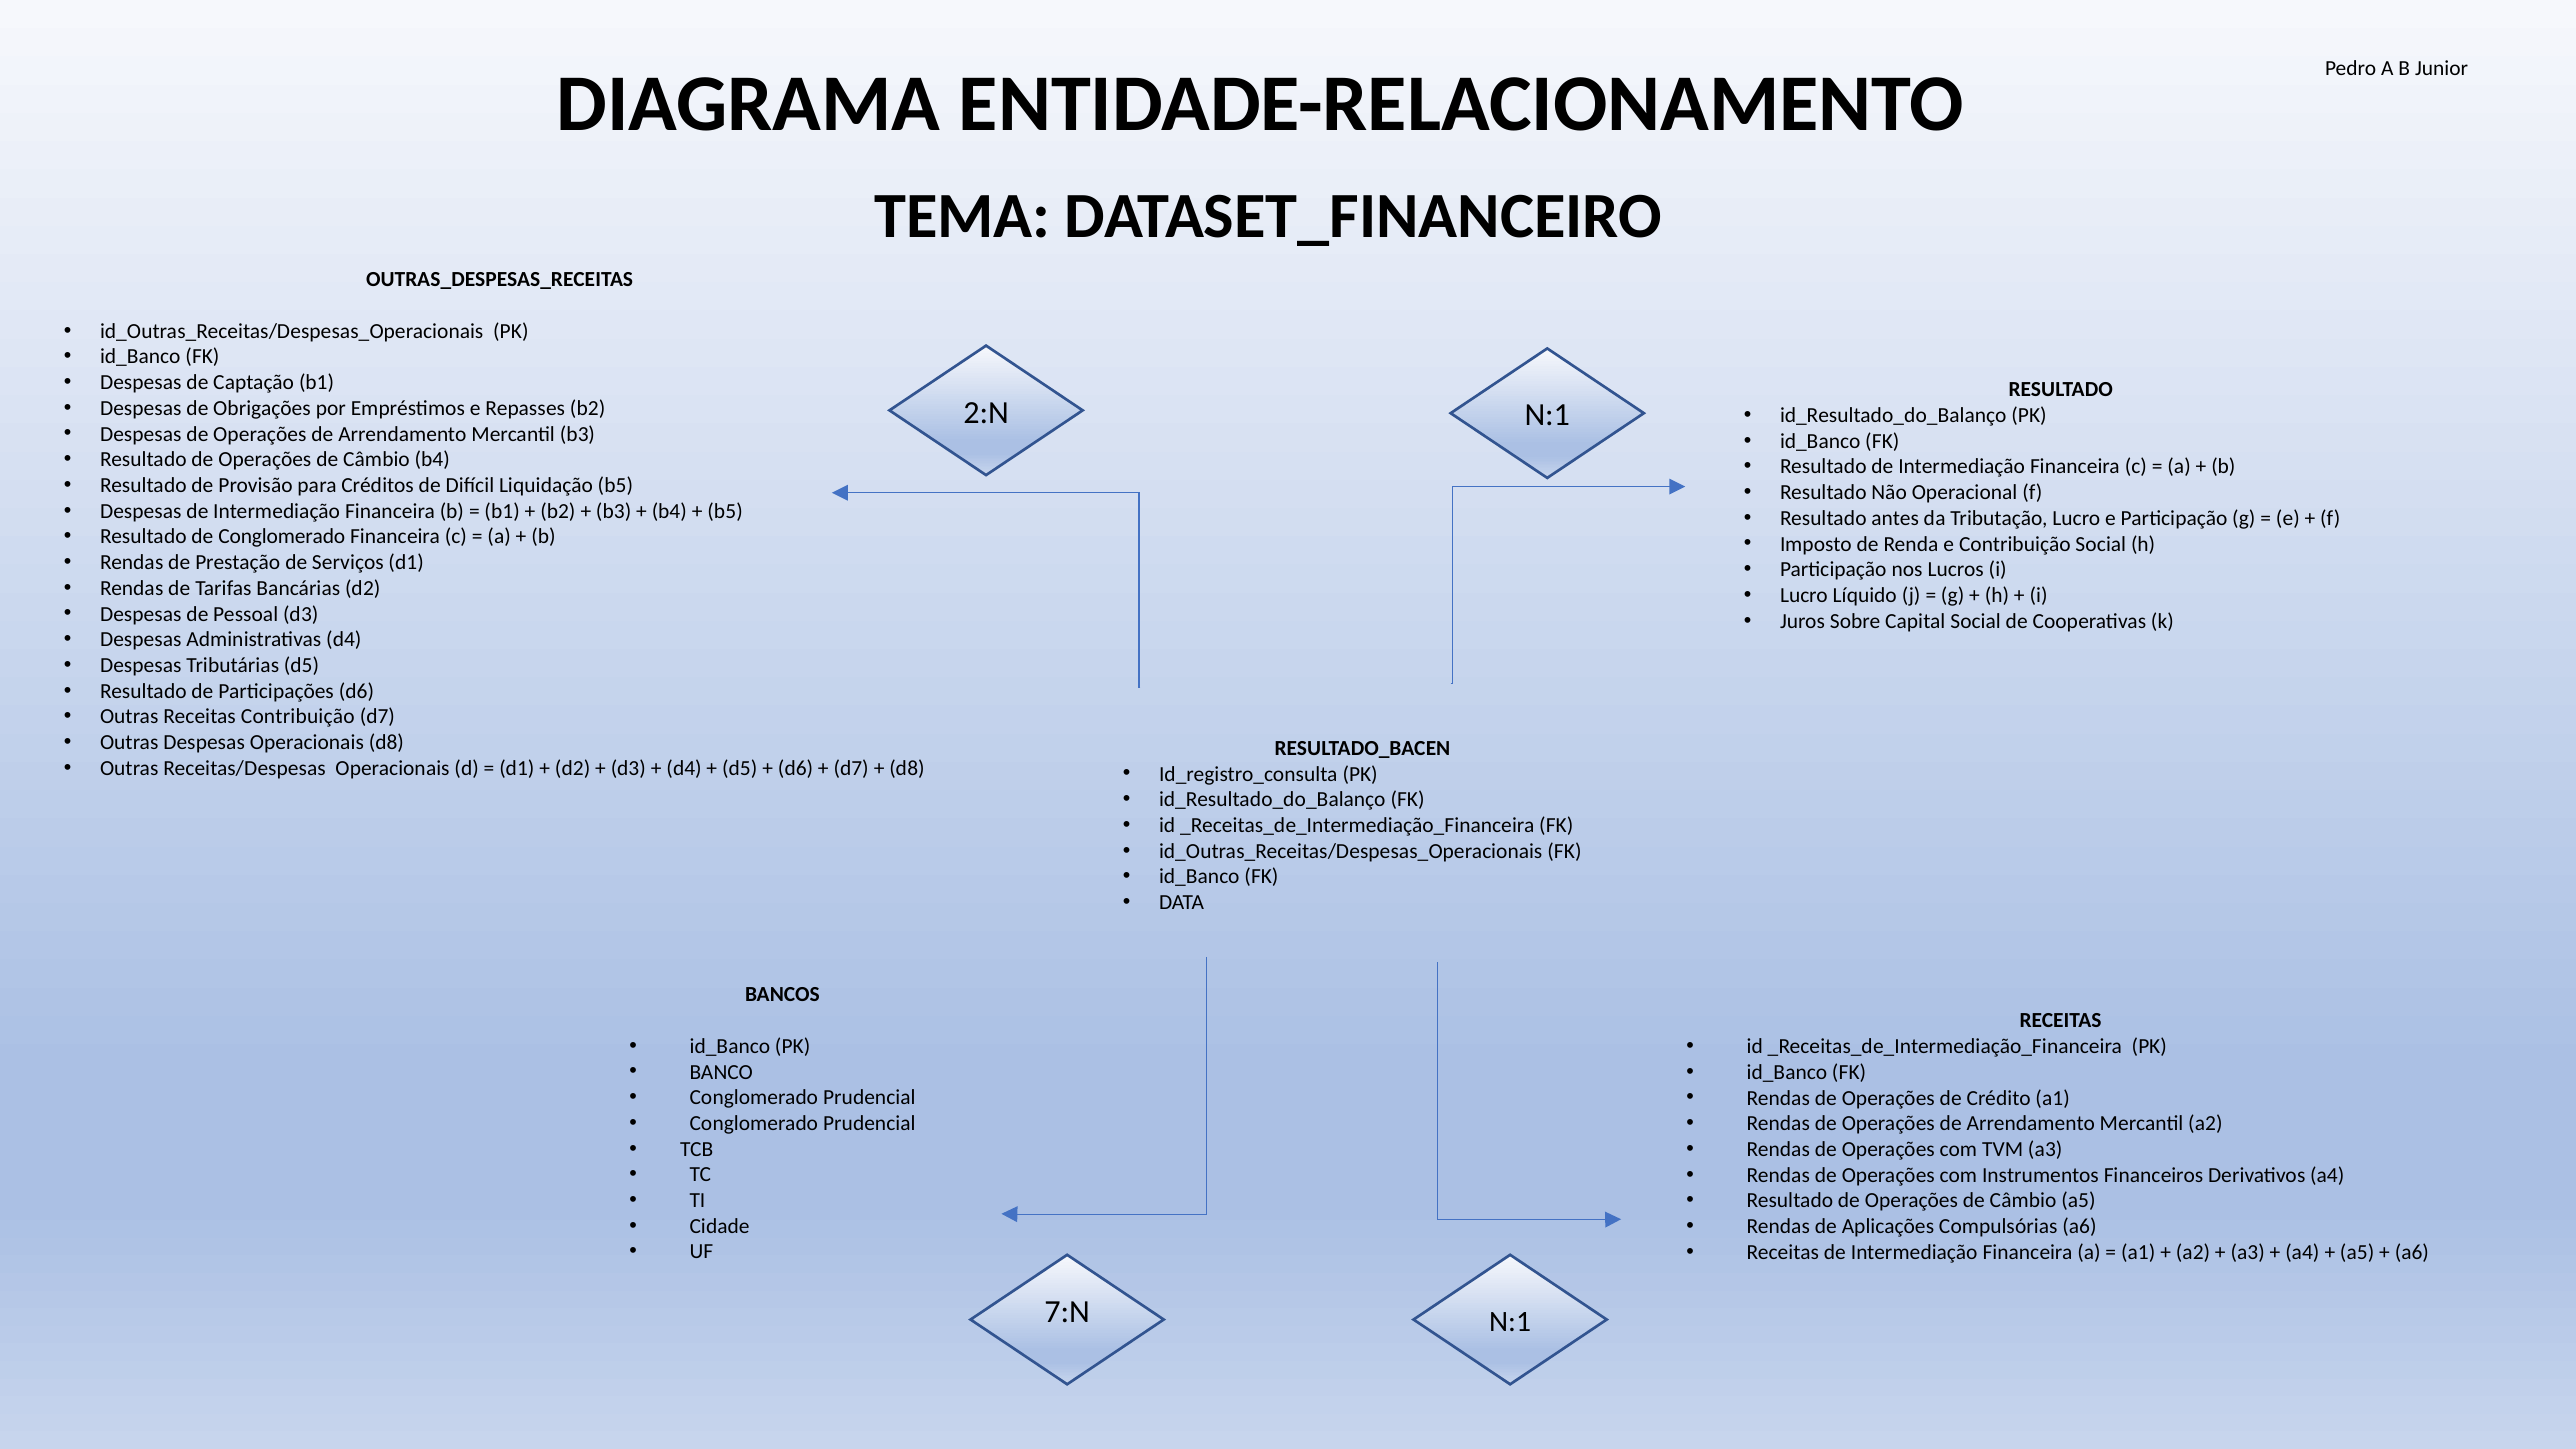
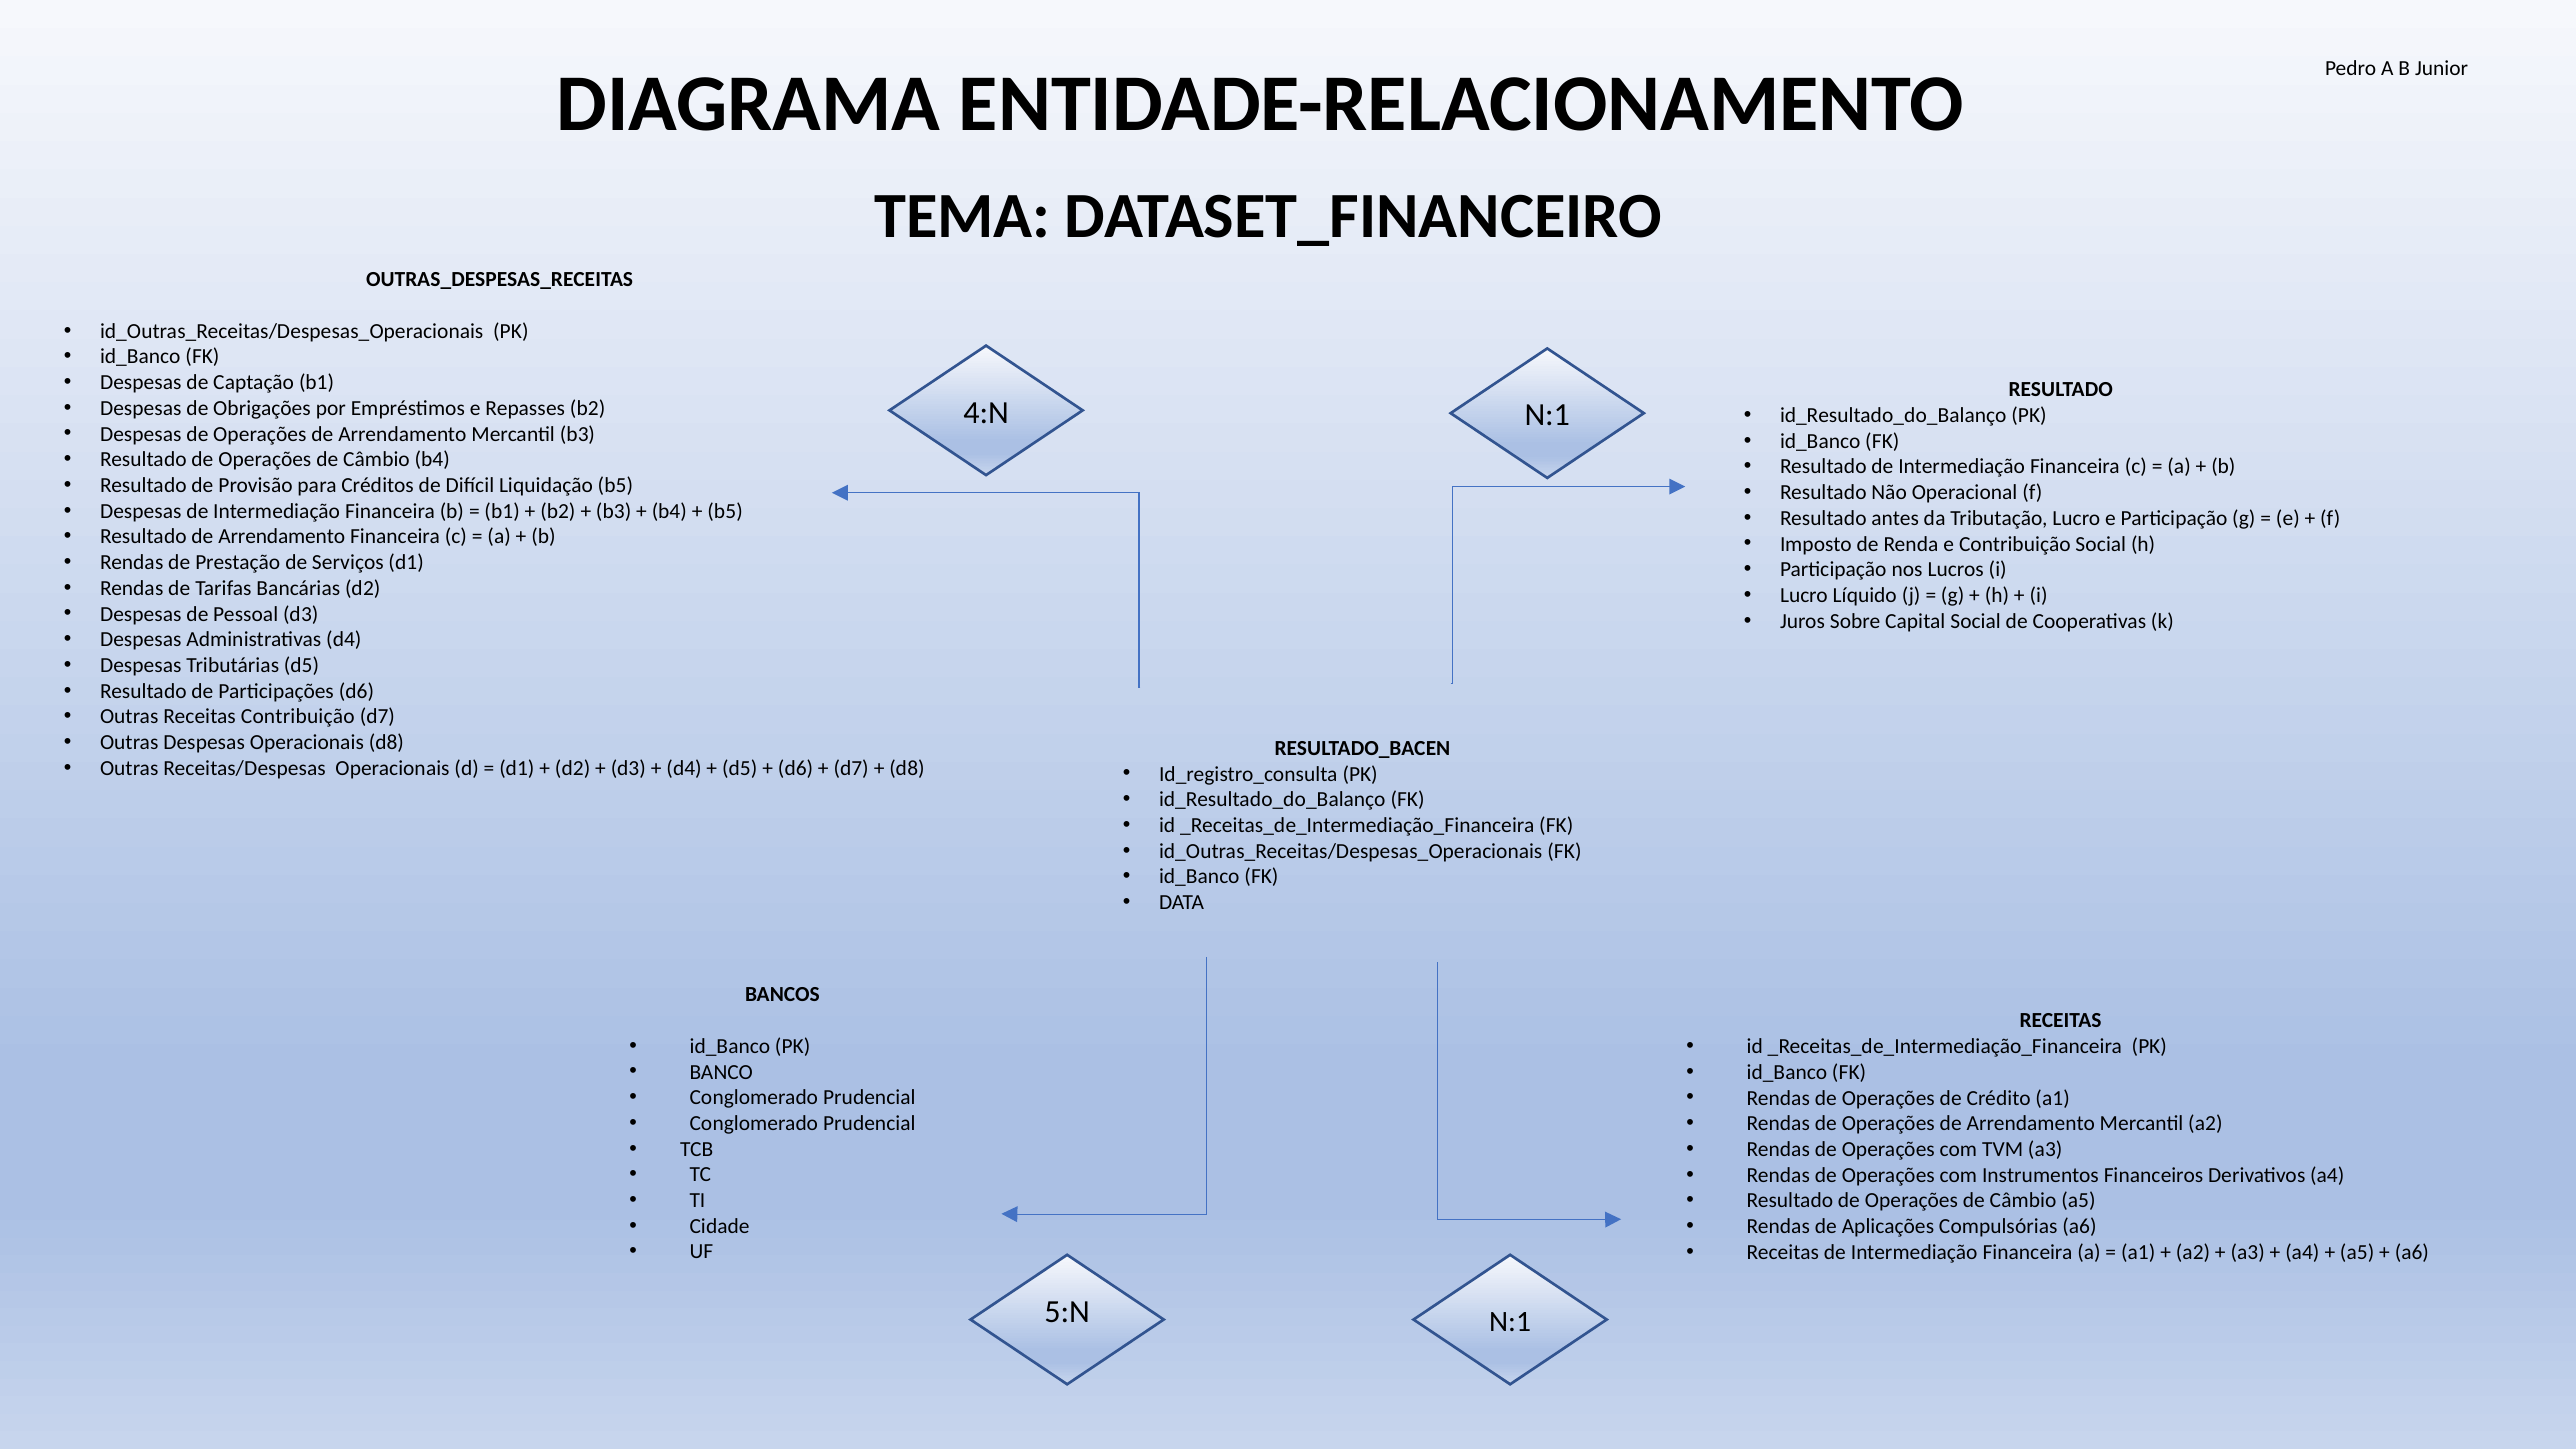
2:N: 2:N -> 4:N
Resultado de Conglomerado: Conglomerado -> Arrendamento
7:N: 7:N -> 5:N
